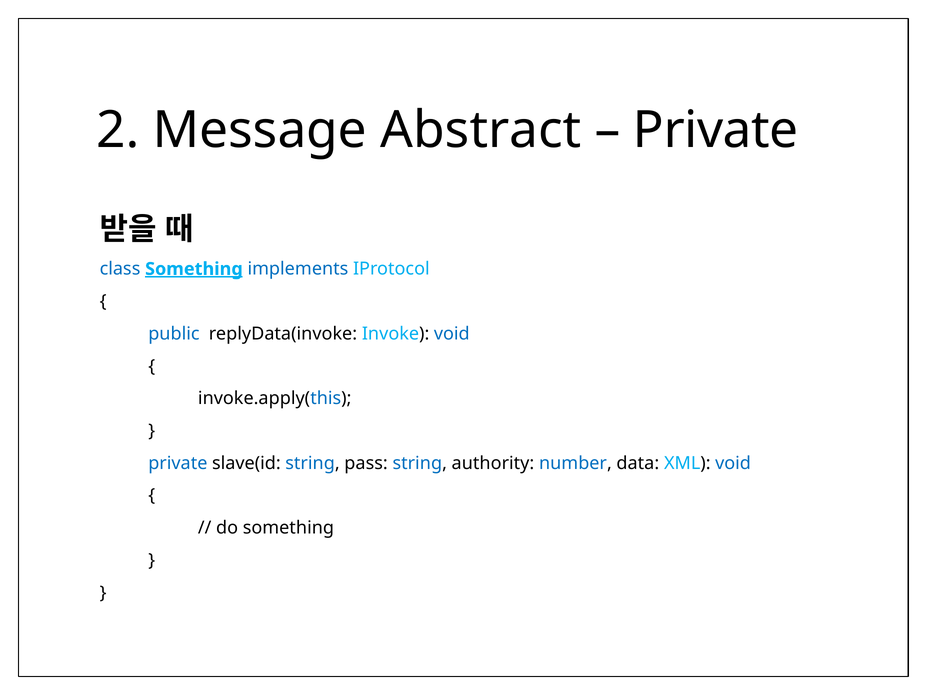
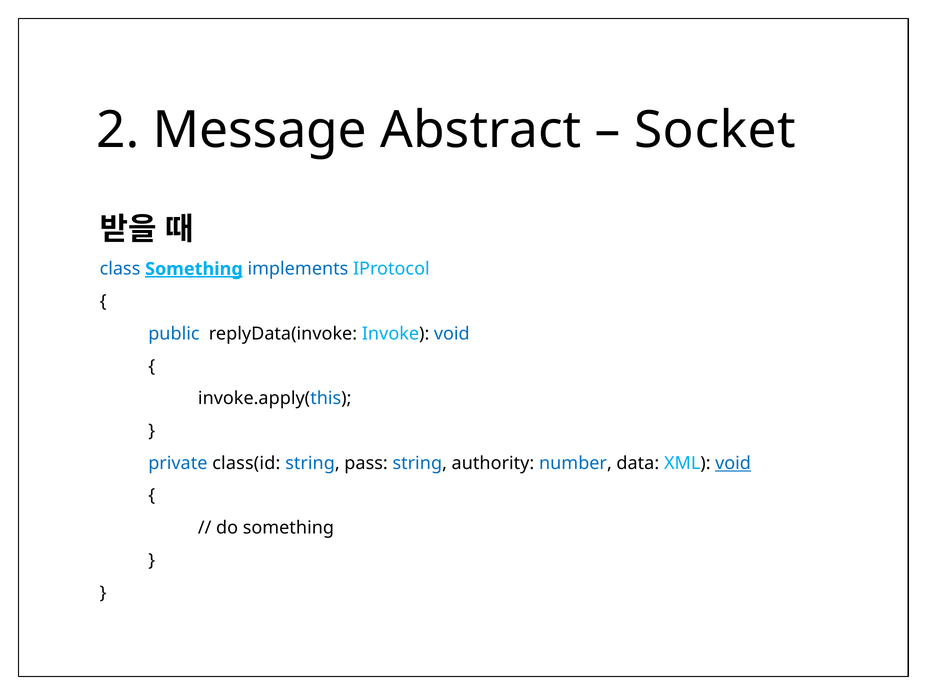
Private at (716, 130): Private -> Socket
slave(id: slave(id -> class(id
void at (733, 463) underline: none -> present
